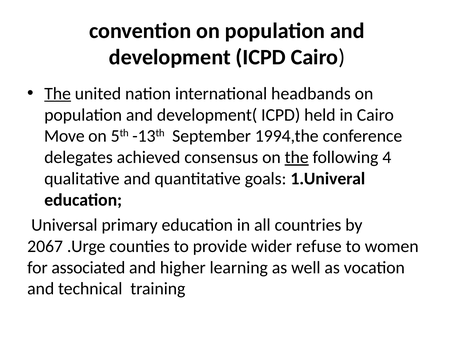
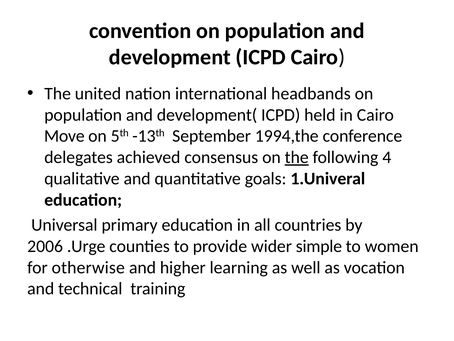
The at (58, 94) underline: present -> none
2067: 2067 -> 2006
refuse: refuse -> simple
associated: associated -> otherwise
